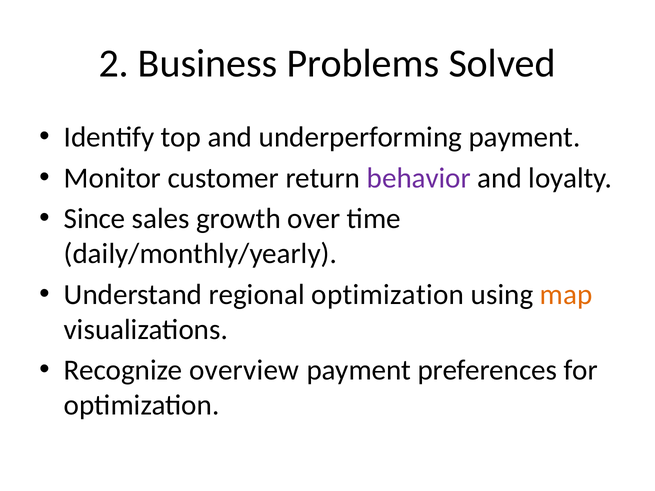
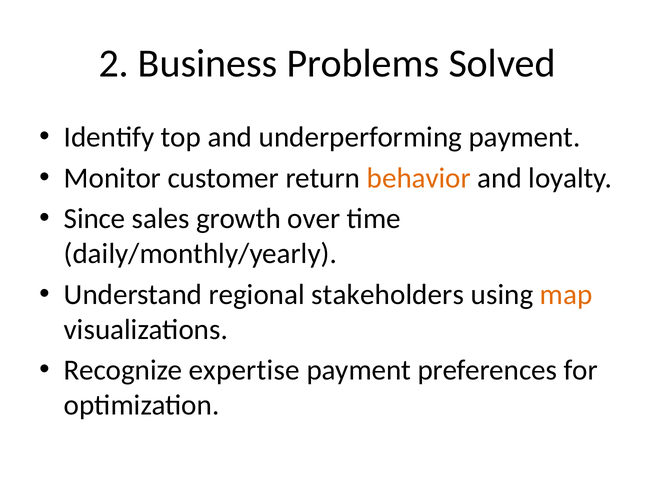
behavior colour: purple -> orange
regional optimization: optimization -> stakeholders
overview: overview -> expertise
